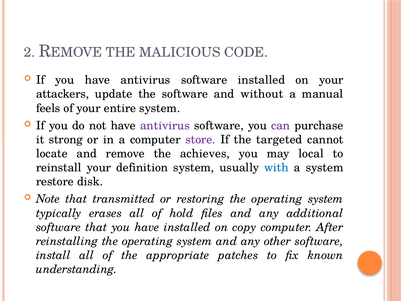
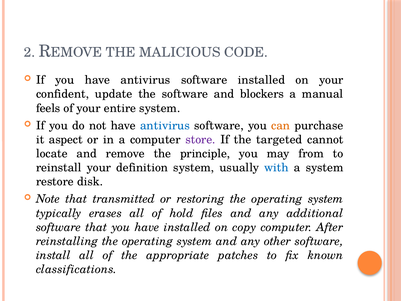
attackers: attackers -> confident
without: without -> blockers
antivirus at (165, 125) colour: purple -> blue
can colour: purple -> orange
strong: strong -> aspect
achieves: achieves -> principle
local: local -> from
understanding: understanding -> classifications
